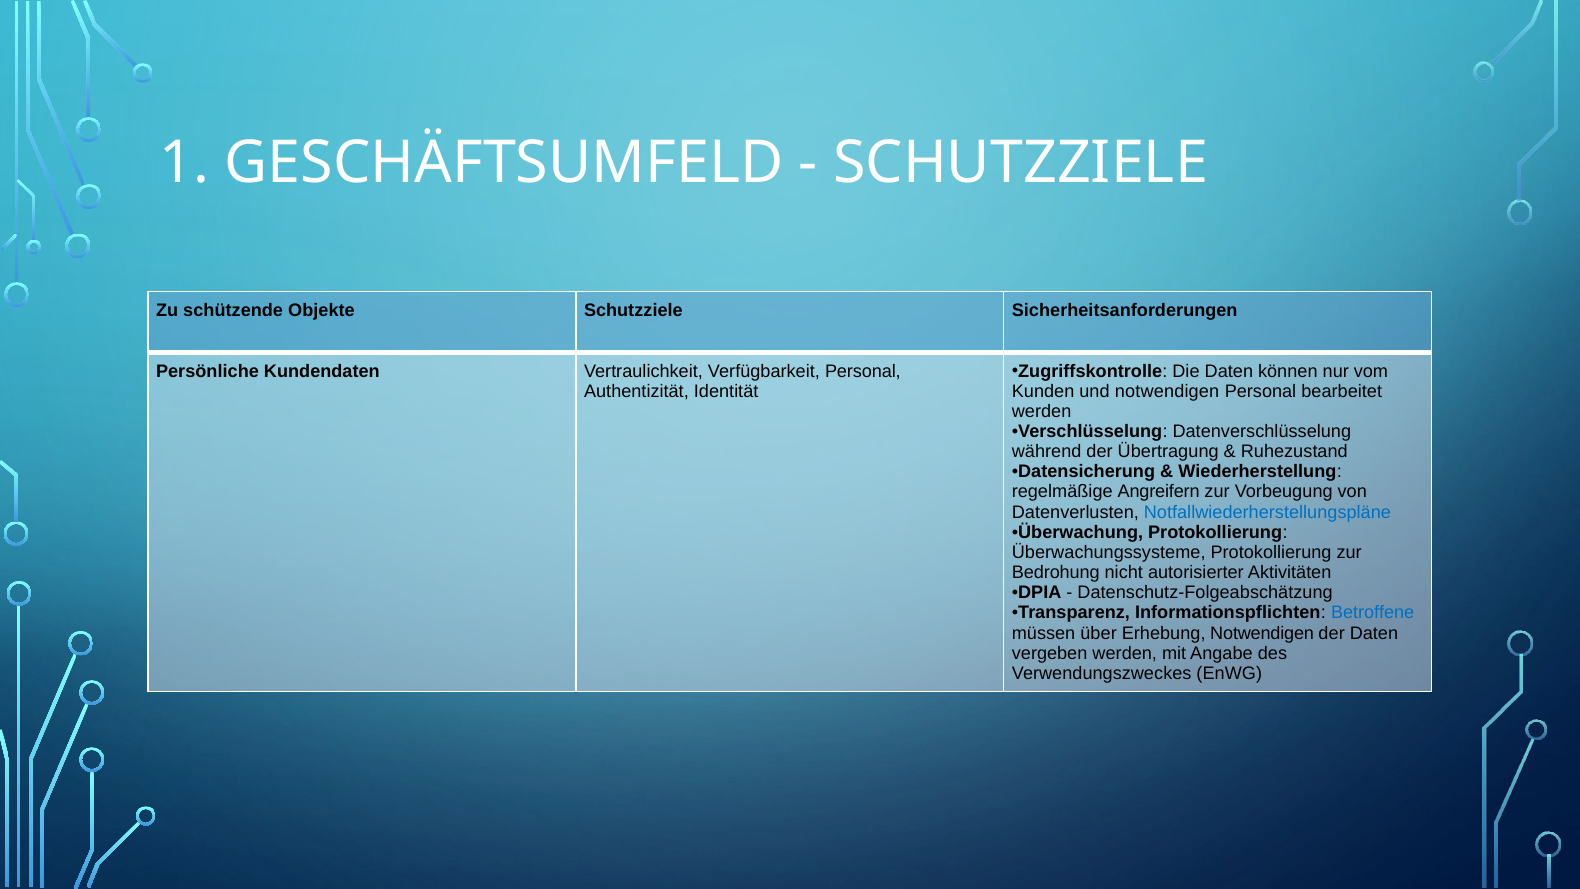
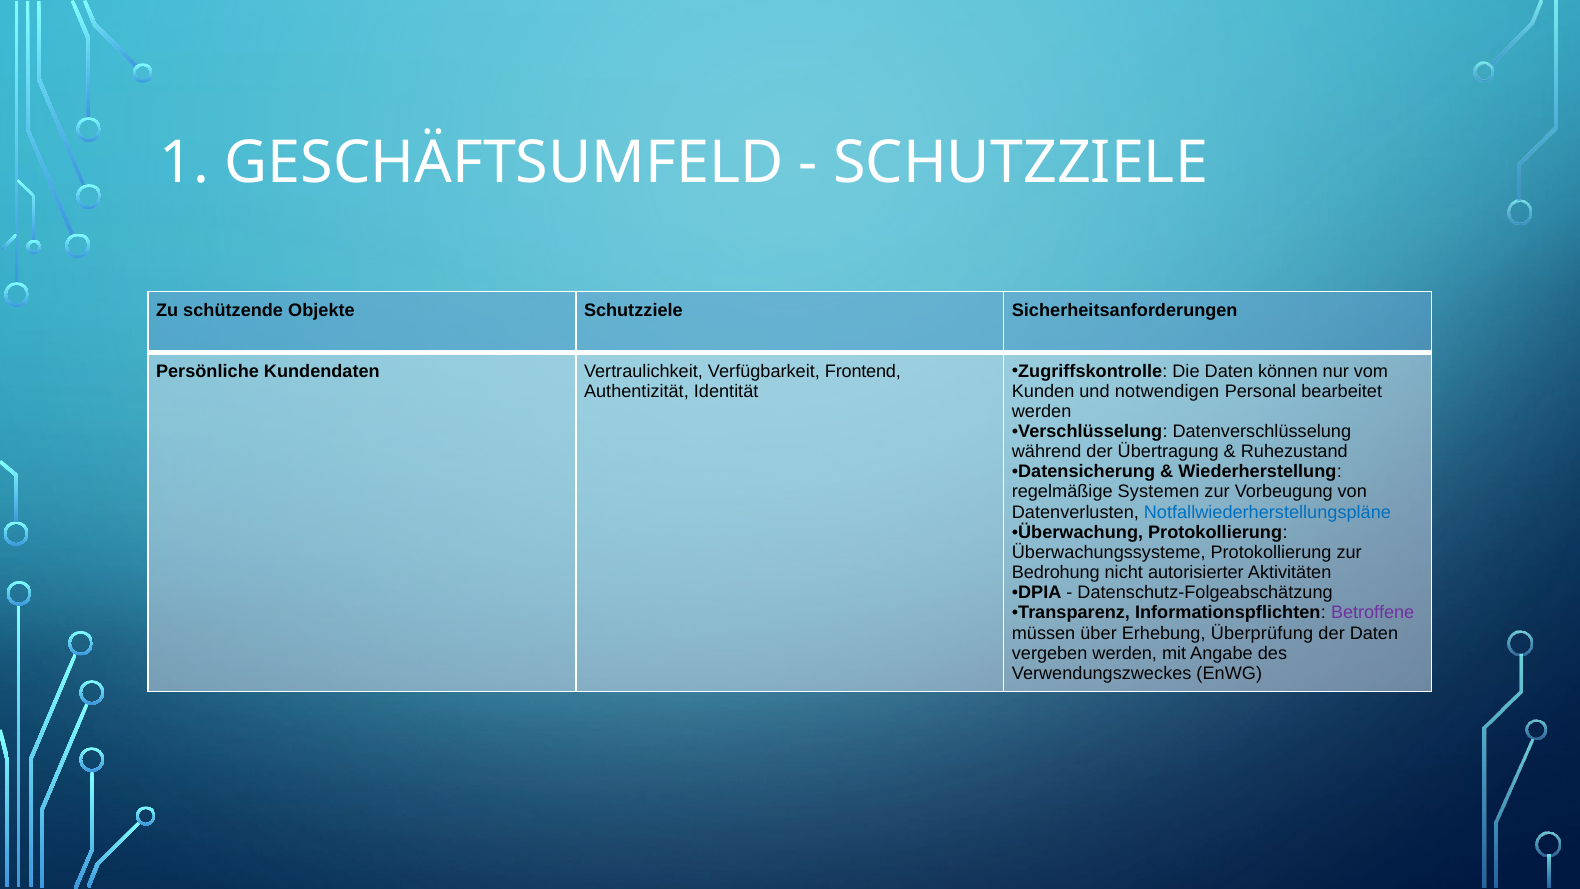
Verfügbarkeit Personal: Personal -> Frontend
Angreifern: Angreifern -> Systemen
Betroffene colour: blue -> purple
Erhebung Notwendigen: Notwendigen -> Überprüfung
